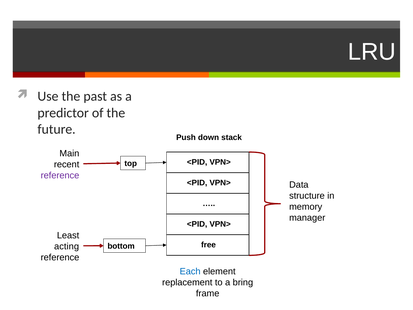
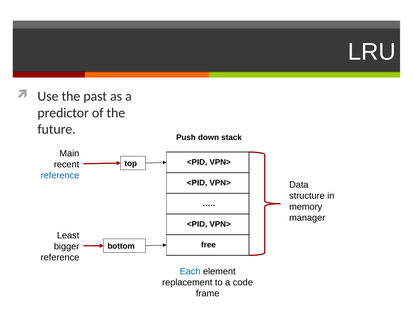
reference at (60, 175) colour: purple -> blue
acting: acting -> bigger
bring: bring -> code
